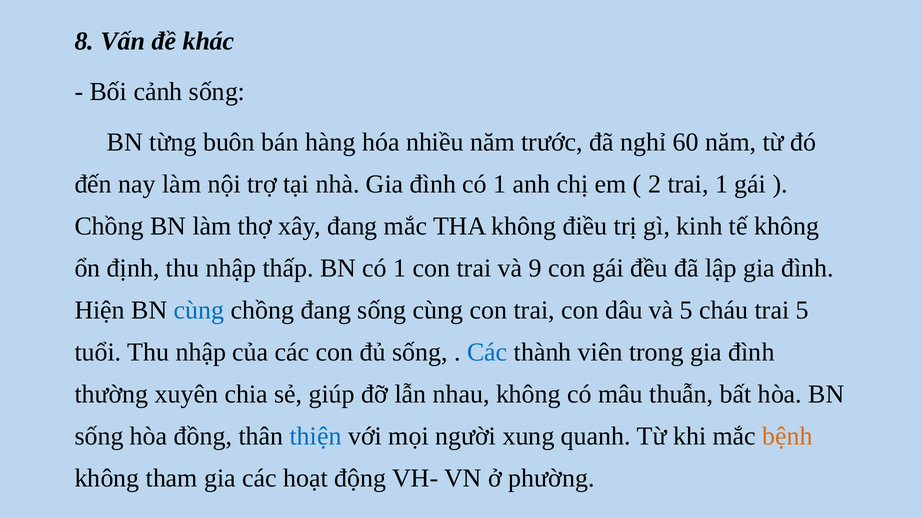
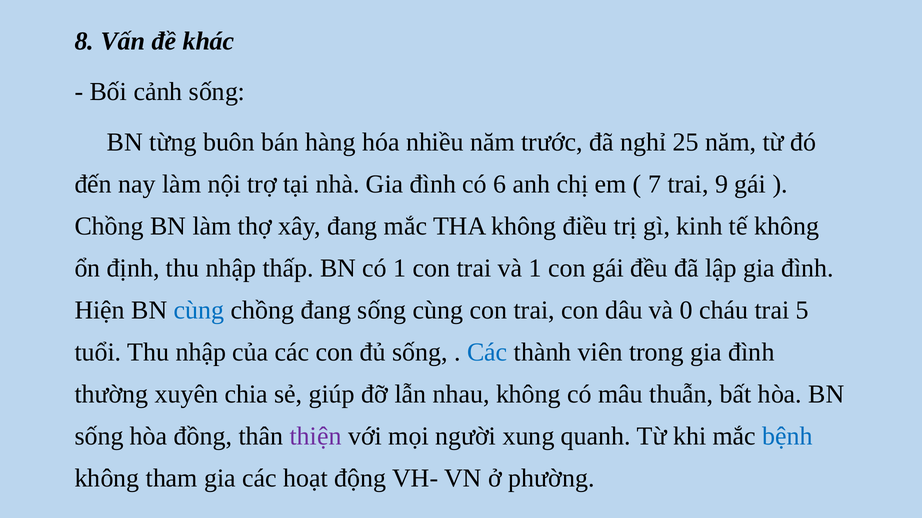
60: 60 -> 25
đình có 1: 1 -> 6
2: 2 -> 7
trai 1: 1 -> 9
và 9: 9 -> 1
và 5: 5 -> 0
thiện colour: blue -> purple
bệnh colour: orange -> blue
